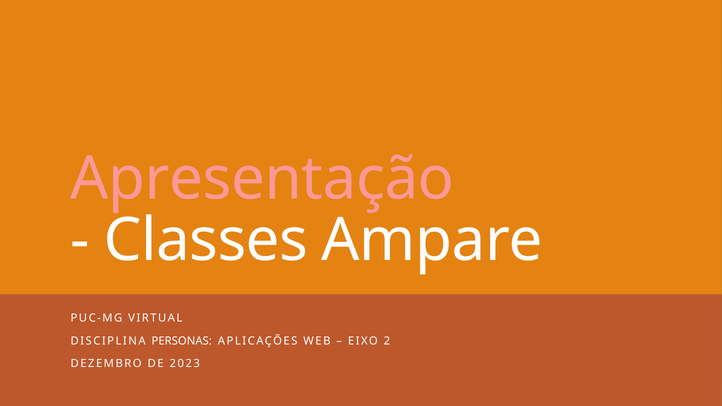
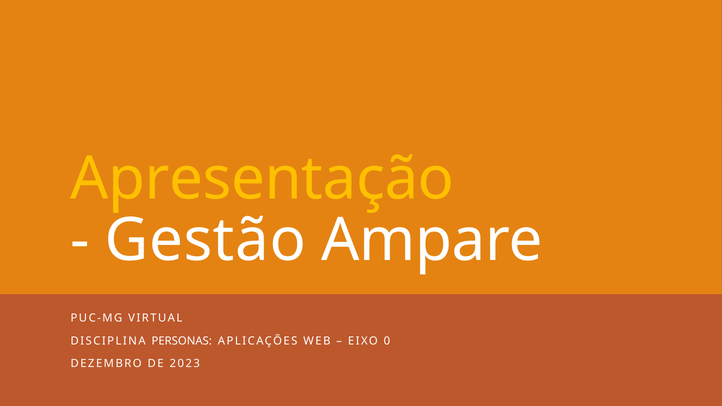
Apresentação colour: pink -> yellow
Classes: Classes -> Gestão
2: 2 -> 0
